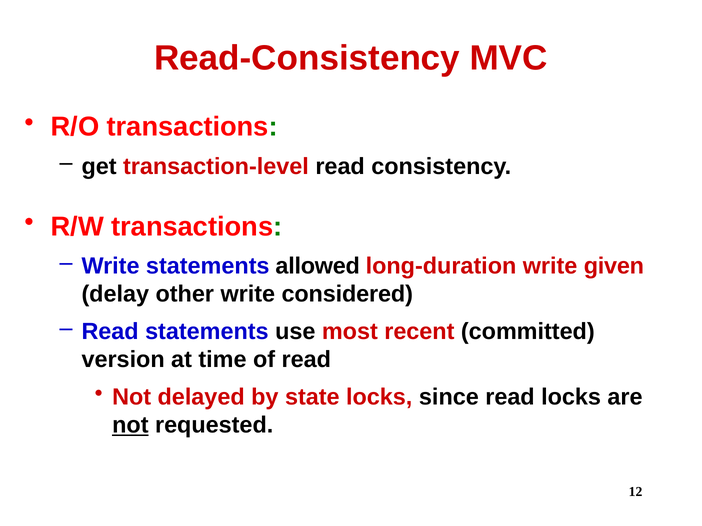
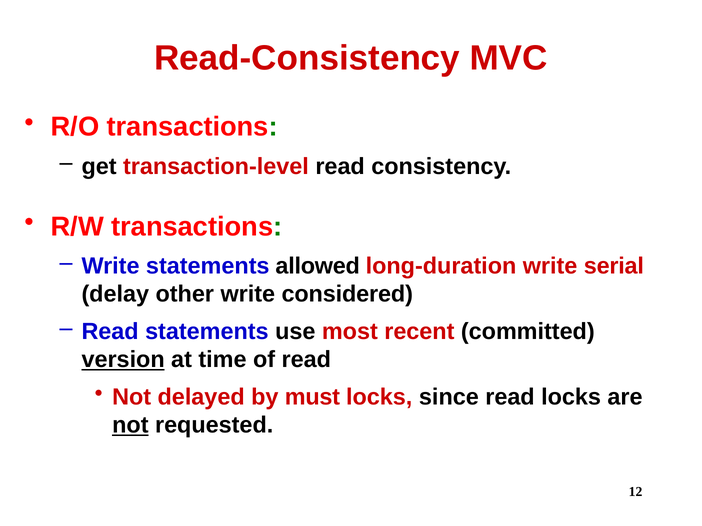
given: given -> serial
version underline: none -> present
state: state -> must
